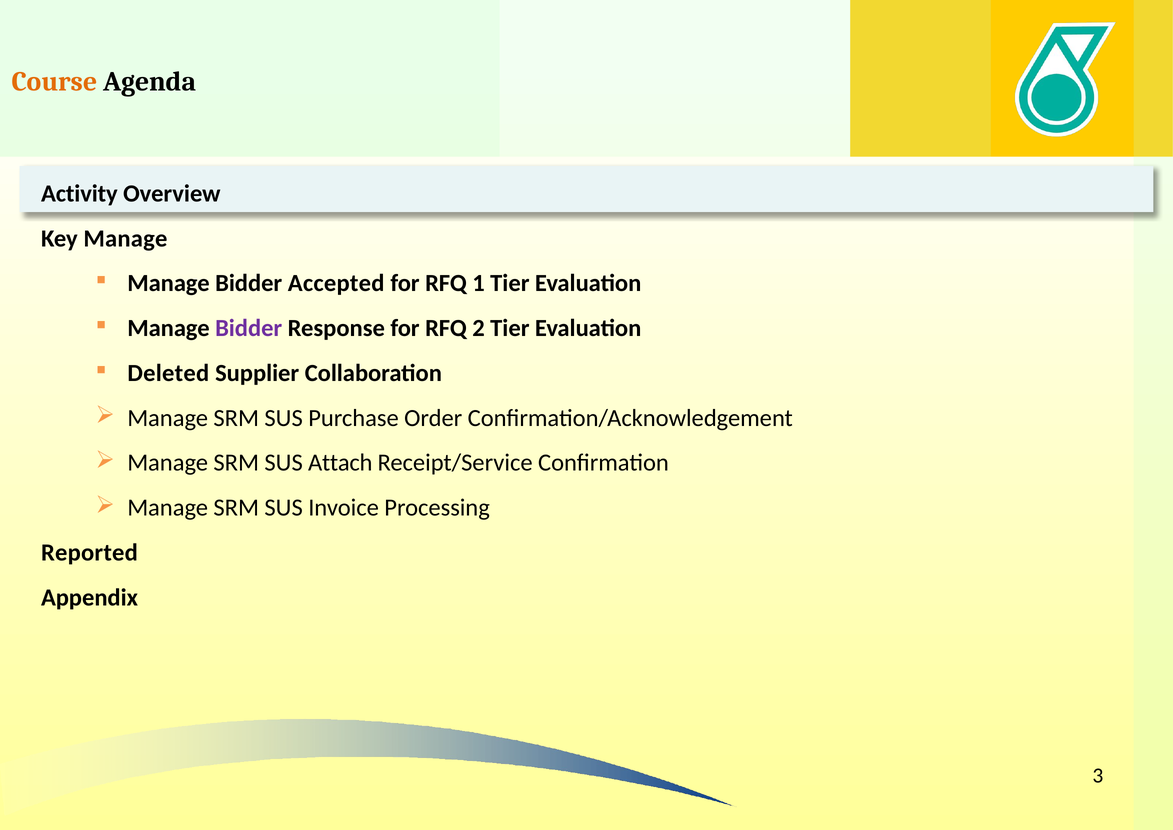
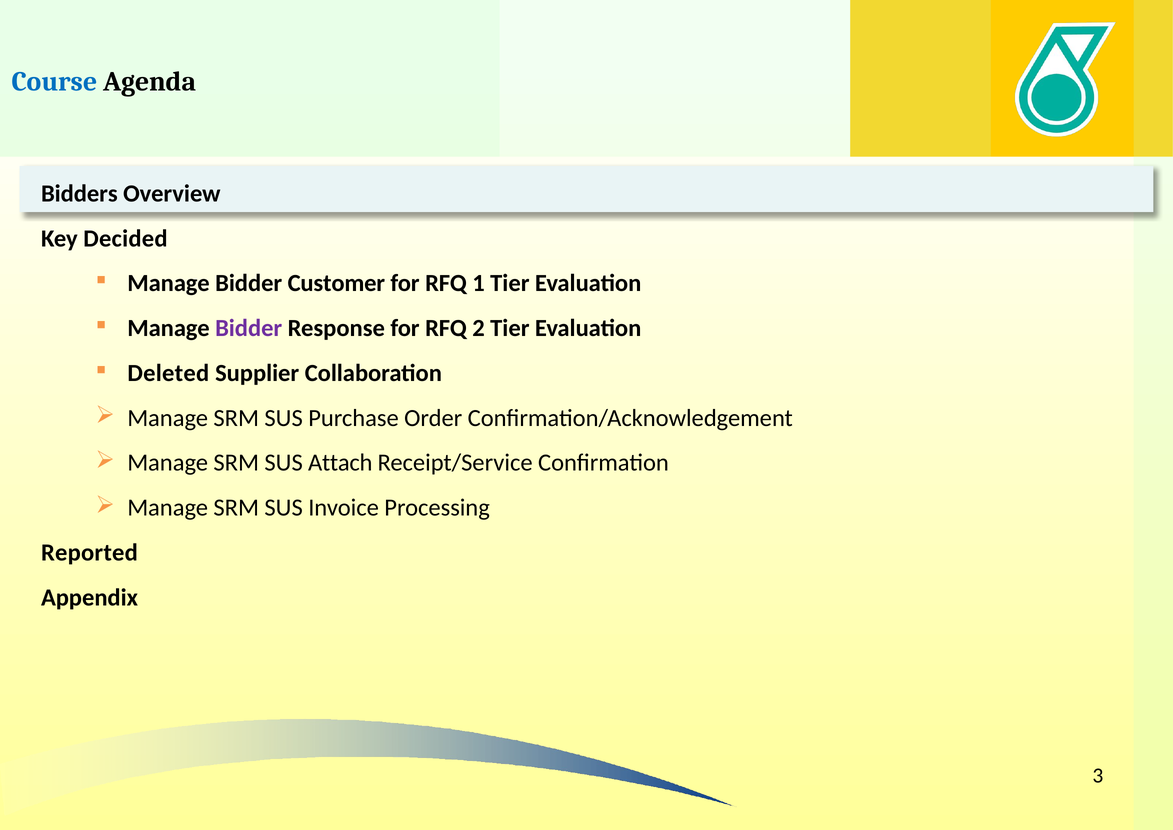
Course colour: orange -> blue
Activity: Activity -> Bidders
Key Manage: Manage -> Decided
Accepted: Accepted -> Customer
